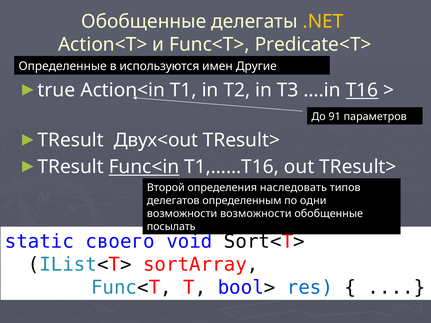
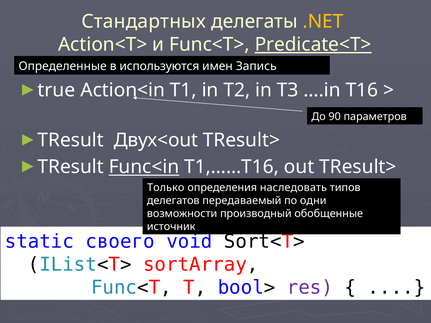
Обобщенные at (144, 21): Обобщенные -> Стандартных
Predicate<T> underline: none -> present
Другие: Другие -> Запись
T16 underline: present -> none
91: 91 -> 90
Второй: Второй -> Только
определенным: определенным -> передаваемый
возможности возможности: возможности -> производный
посылать: посылать -> источник
res colour: blue -> purple
